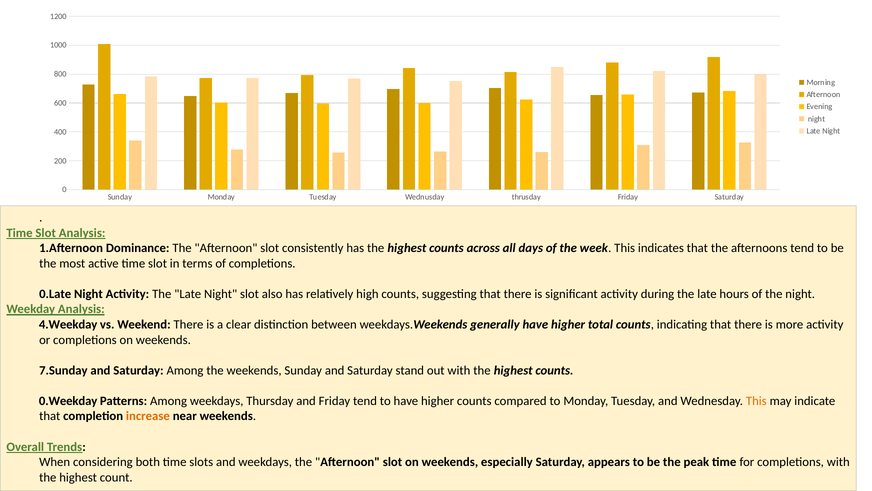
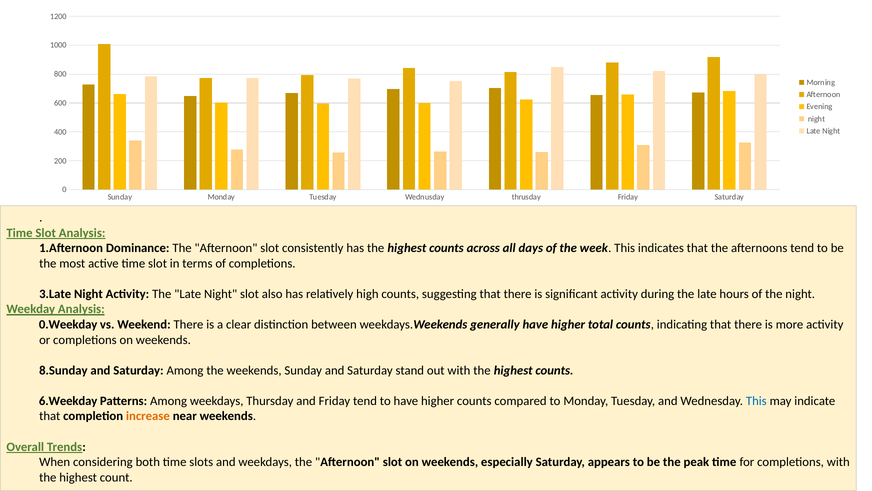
0.Late: 0.Late -> 3.Late
4.Weekday: 4.Weekday -> 0.Weekday
7.Sunday: 7.Sunday -> 8.Sunday
0.Weekday: 0.Weekday -> 6.Weekday
This at (756, 401) colour: orange -> blue
